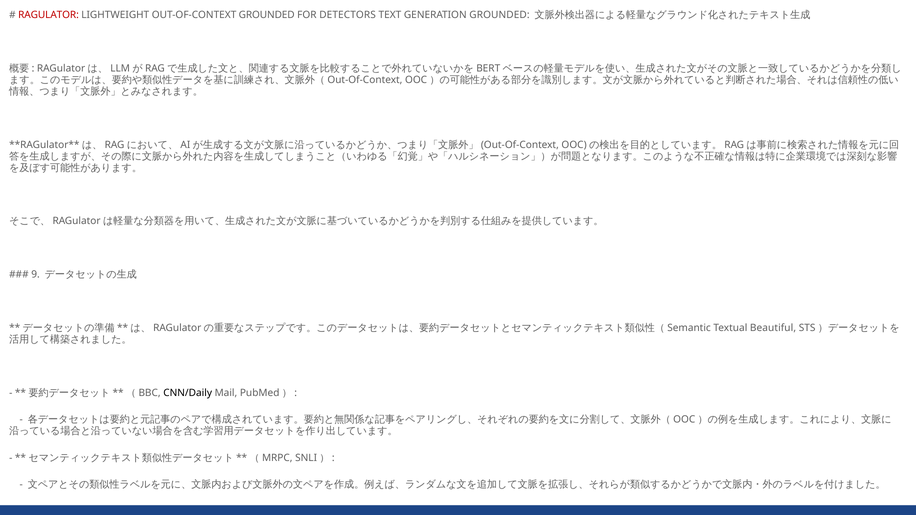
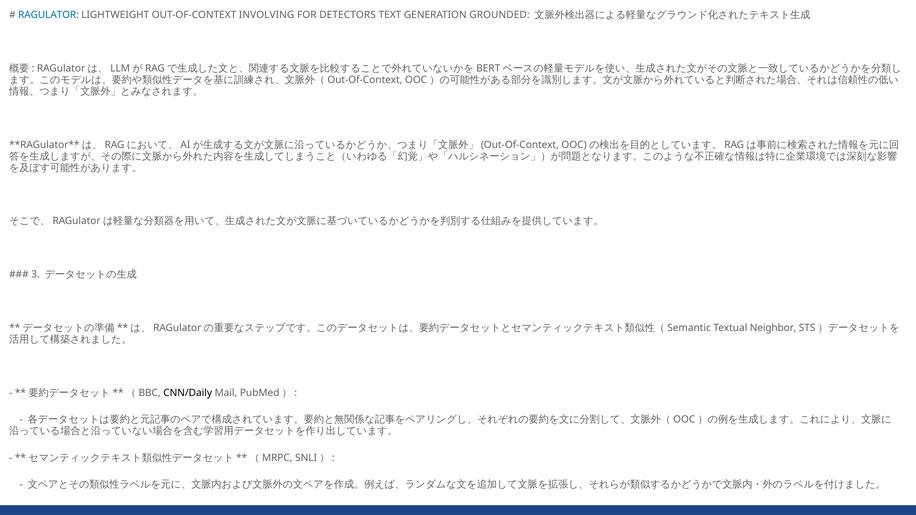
RAGULATOR colour: red -> blue
OUT-OF-CONTEXT GROUNDED: GROUNDED -> INVOLVING
9 at (36, 275): 9 -> 3
Beautiful: Beautiful -> Neighbor
